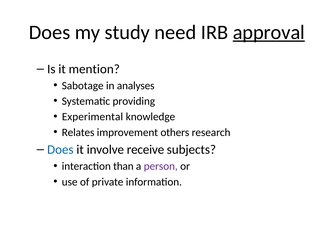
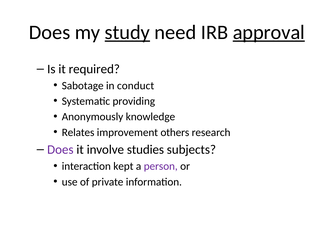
study underline: none -> present
mention: mention -> required
analyses: analyses -> conduct
Experimental: Experimental -> Anonymously
Does at (60, 149) colour: blue -> purple
receive: receive -> studies
than: than -> kept
